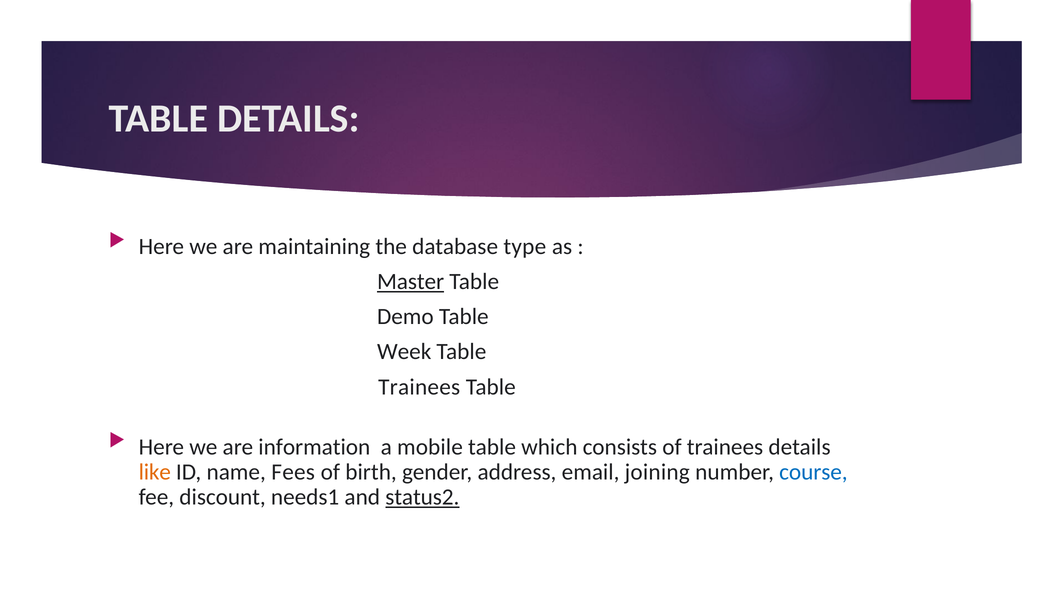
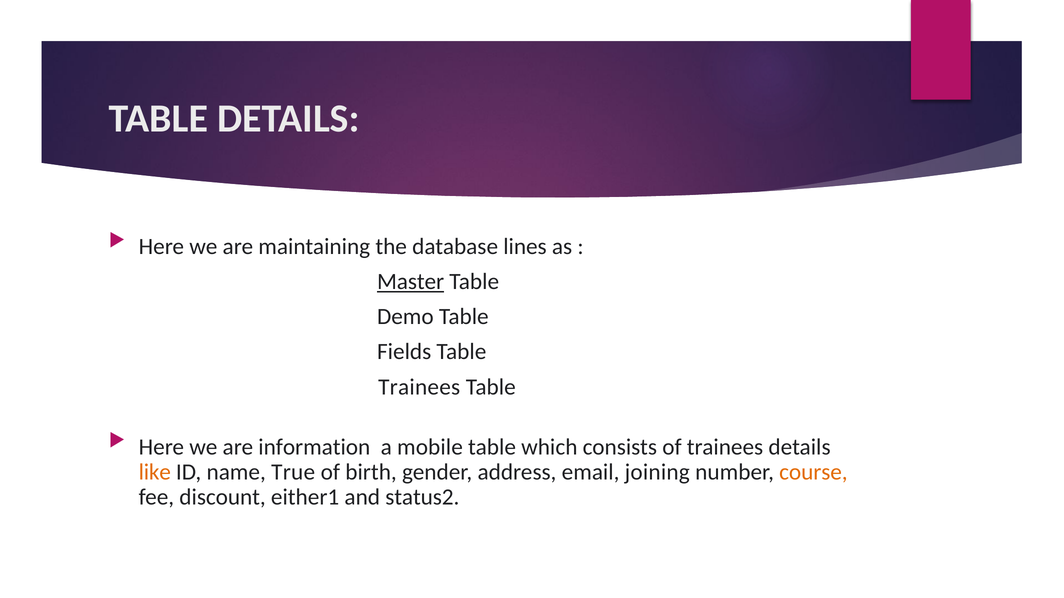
type: type -> lines
Week: Week -> Fields
Fees: Fees -> True
course colour: blue -> orange
needs1: needs1 -> either1
status2 underline: present -> none
